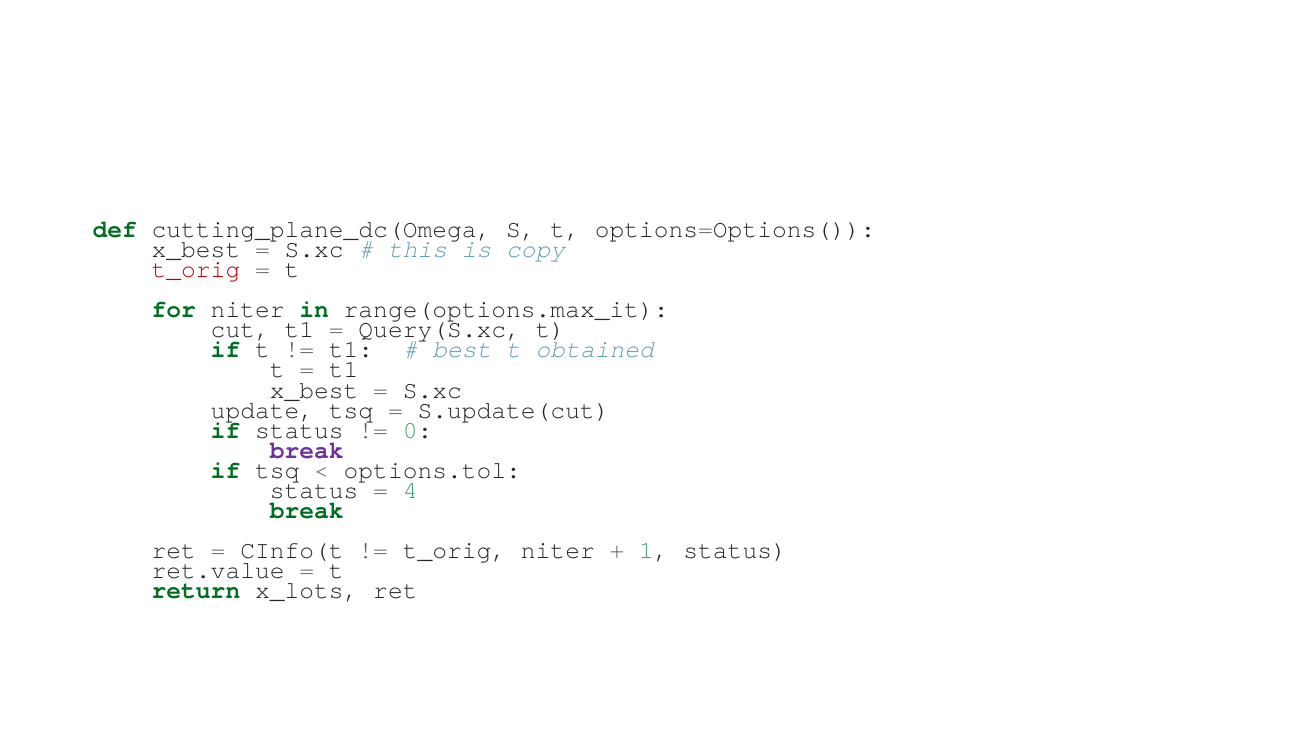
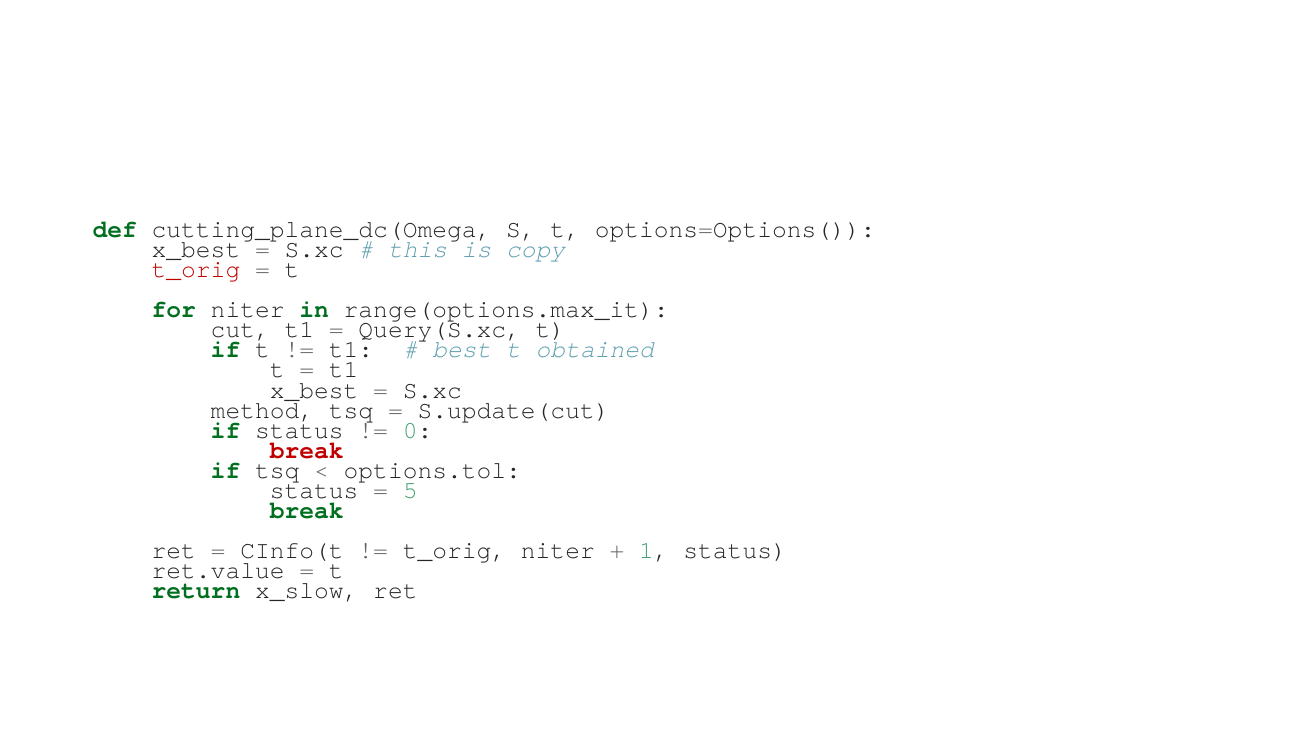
update: update -> method
break at (307, 450) colour: purple -> red
4: 4 -> 5
x_lots: x_lots -> x_slow
